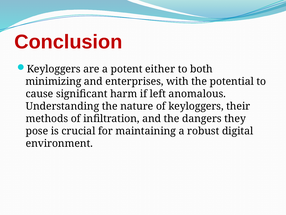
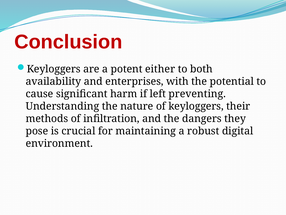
minimizing: minimizing -> availability
anomalous: anomalous -> preventing
